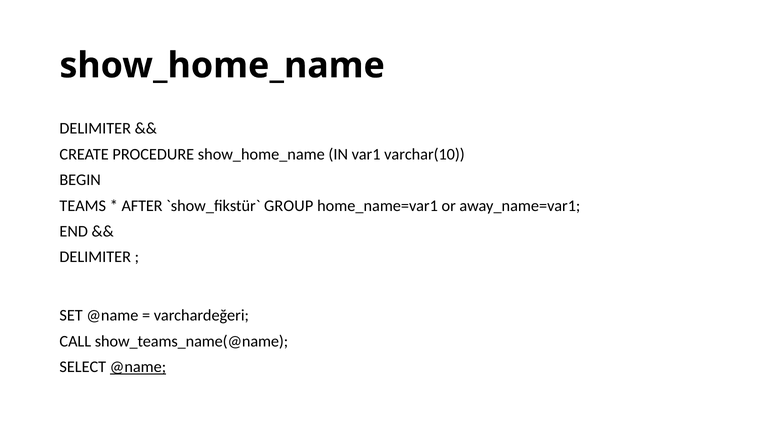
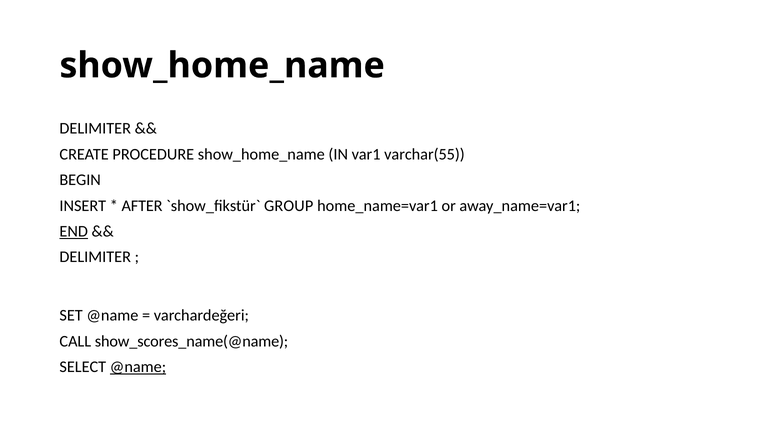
varchar(10: varchar(10 -> varchar(55
TEAMS: TEAMS -> INSERT
END underline: none -> present
show_teams_name(@name: show_teams_name(@name -> show_scores_name(@name
